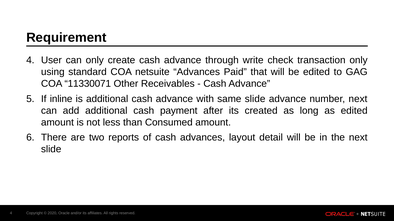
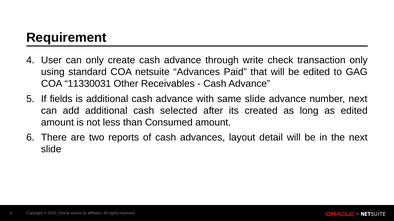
11330071: 11330071 -> 11330031
inline: inline -> fields
payment: payment -> selected
